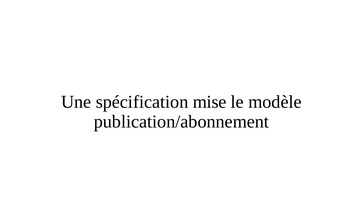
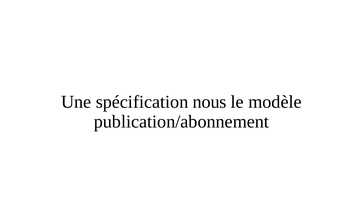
mise: mise -> nous
